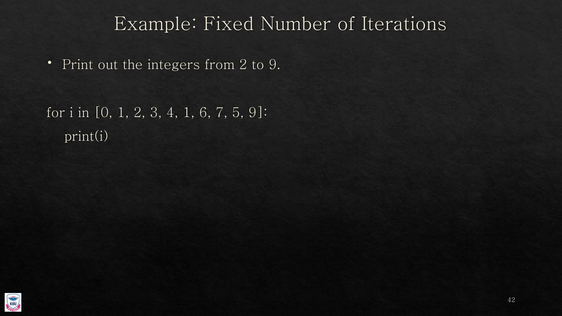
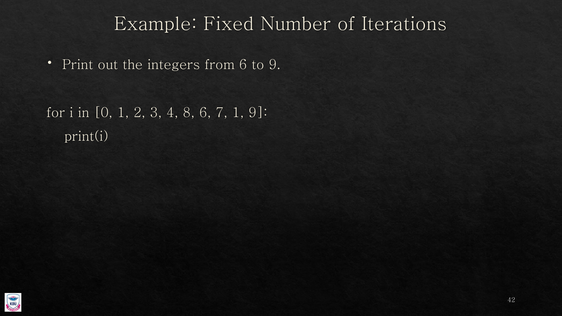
from 2: 2 -> 6
4 1: 1 -> 8
7 5: 5 -> 1
